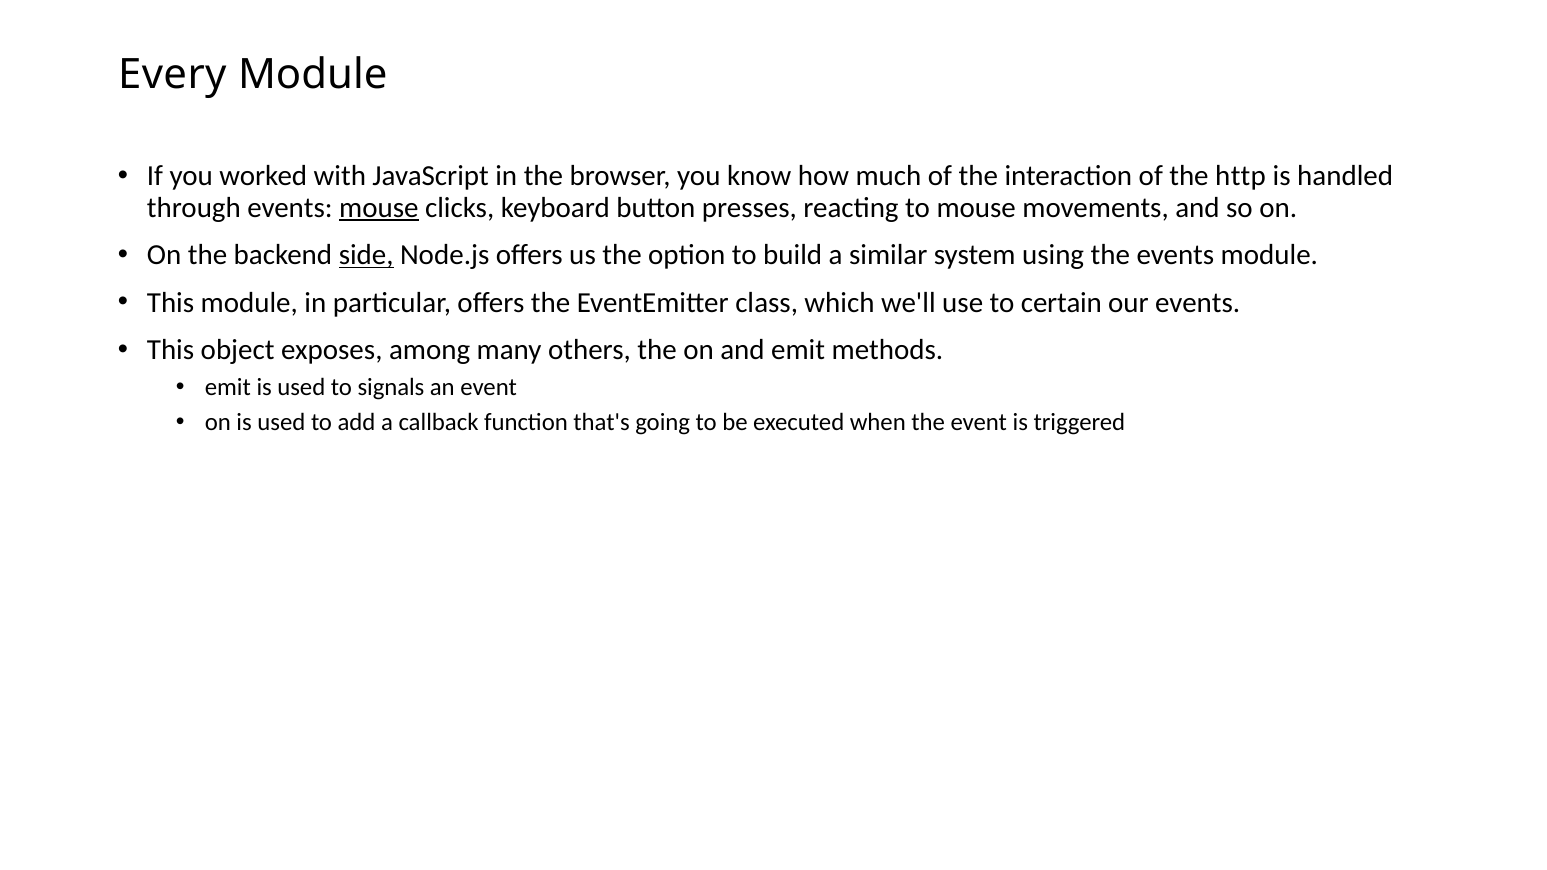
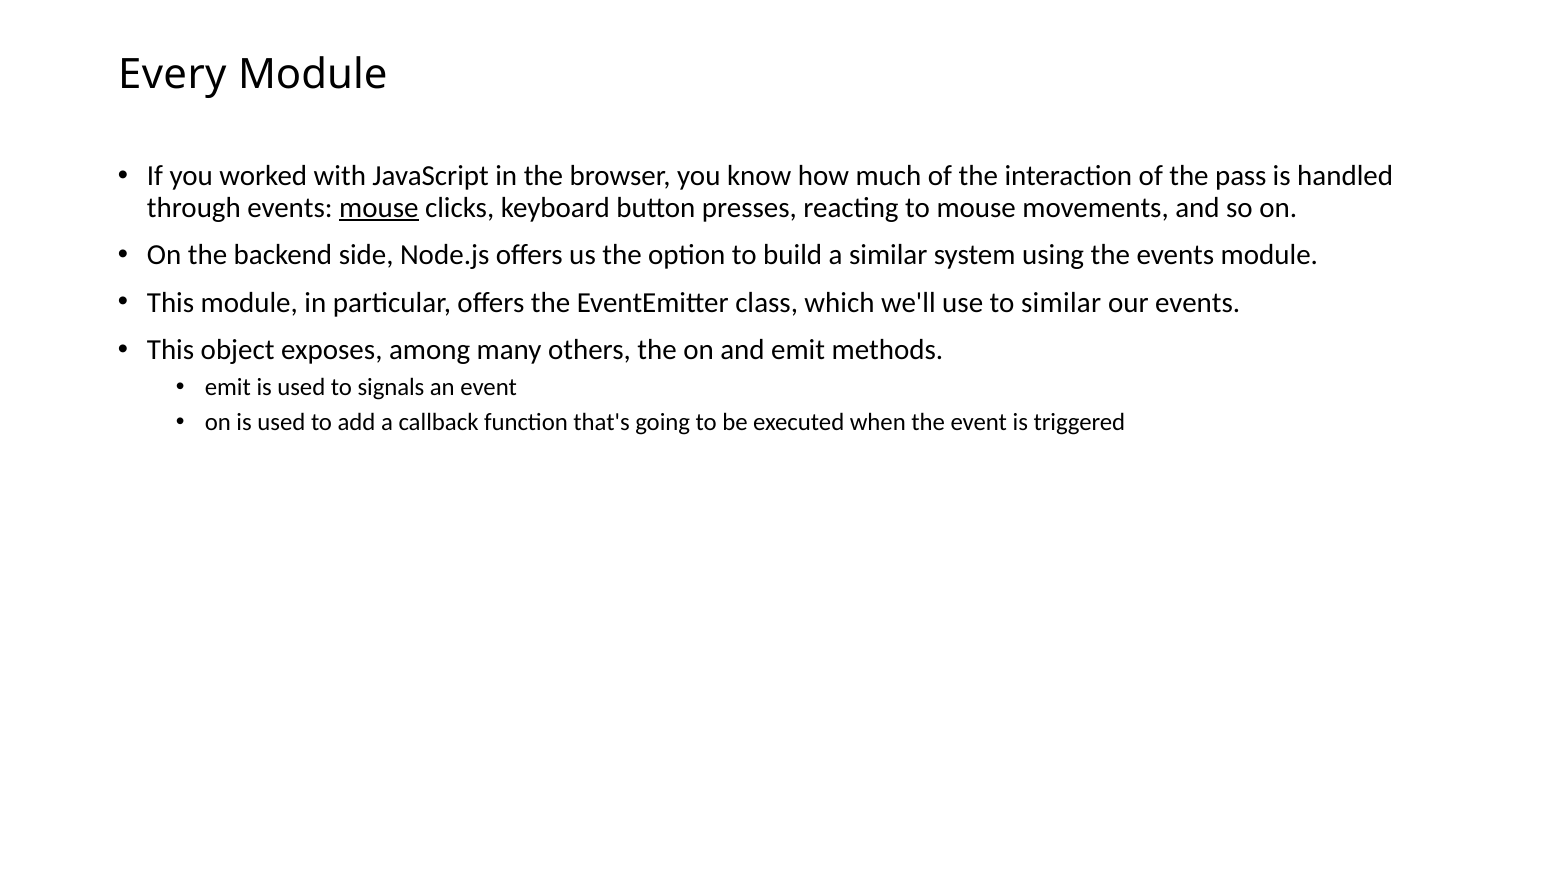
http: http -> pass
side underline: present -> none
to certain: certain -> similar
